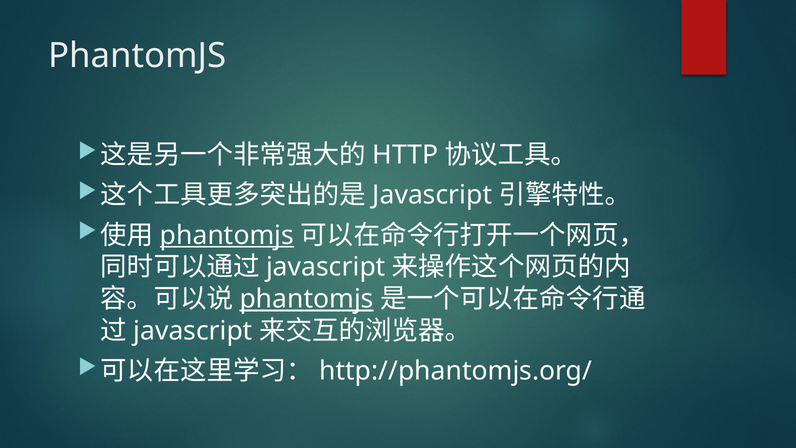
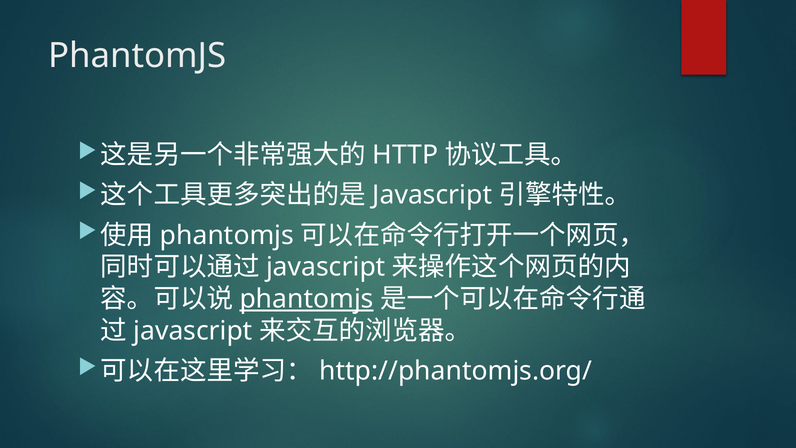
phantomjs at (227, 235) underline: present -> none
